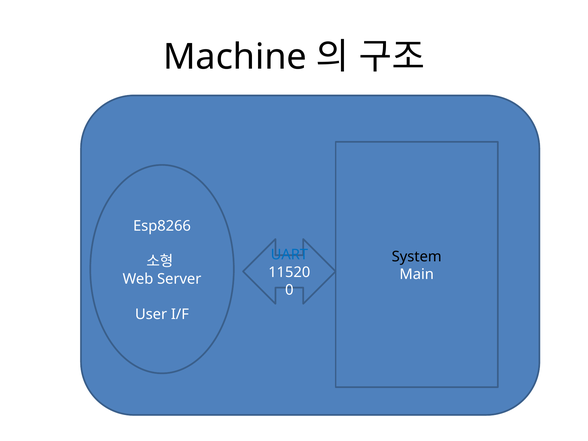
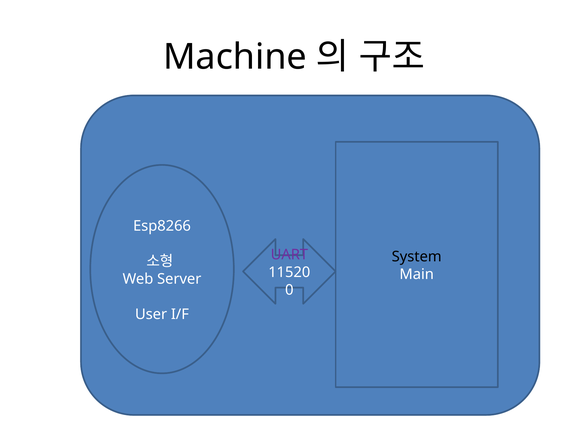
UART colour: blue -> purple
